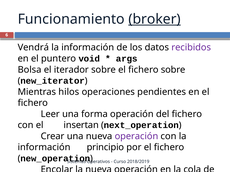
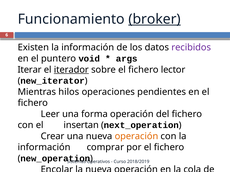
Vendrá: Vendrá -> Existen
Bolsa: Bolsa -> Iterar
iterador at (71, 70) underline: none -> present
fichero sobre: sobre -> lector
operación at (136, 137) colour: purple -> orange
principio: principio -> comprar
